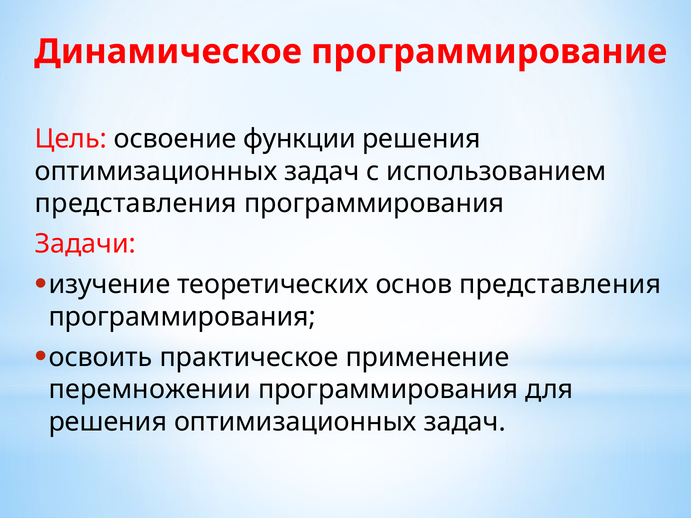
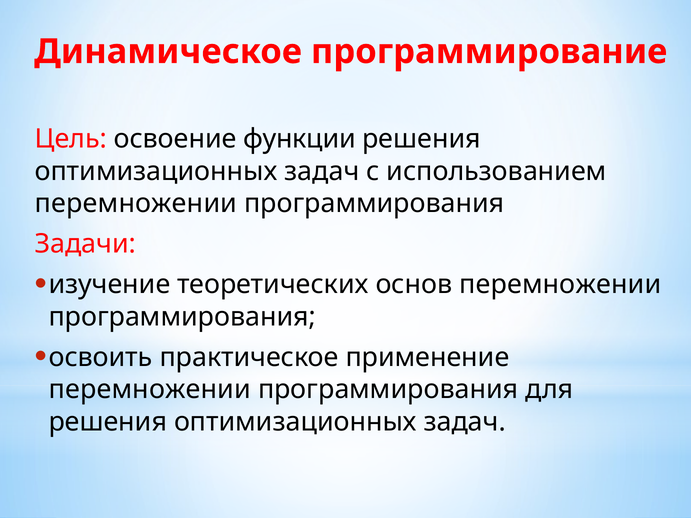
представления at (136, 204): представления -> перемножении
основ представления: представления -> перемножении
